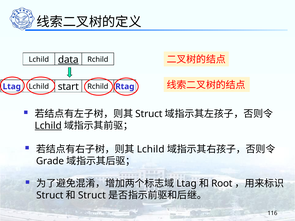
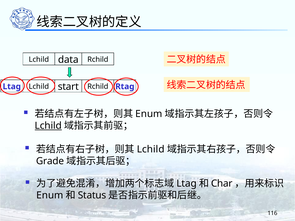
data underline: present -> none
Struct at (149, 114): Struct -> Enum
Root: Root -> Char
Struct at (50, 196): Struct -> Enum
Struct at (92, 196): Struct -> Status
